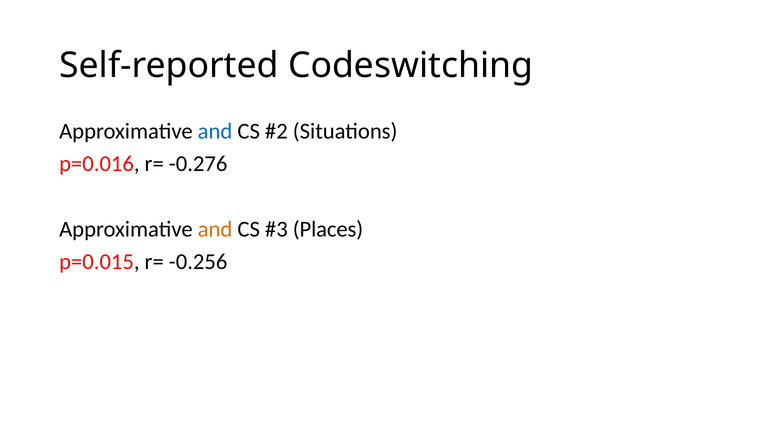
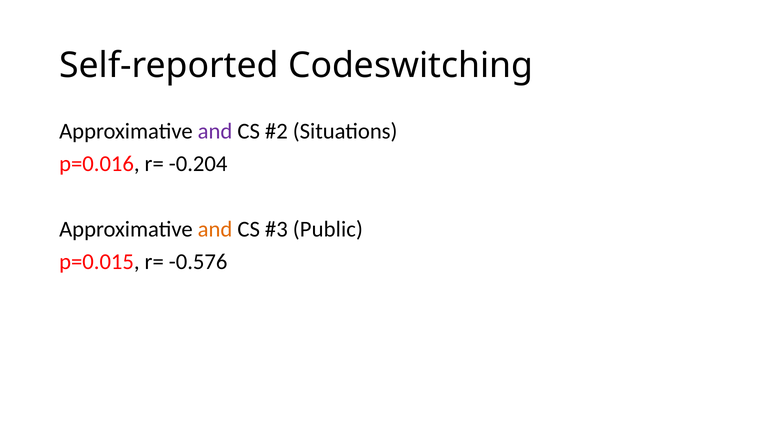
and at (215, 131) colour: blue -> purple
-0.276: -0.276 -> -0.204
Places: Places -> Public
-0.256: -0.256 -> -0.576
